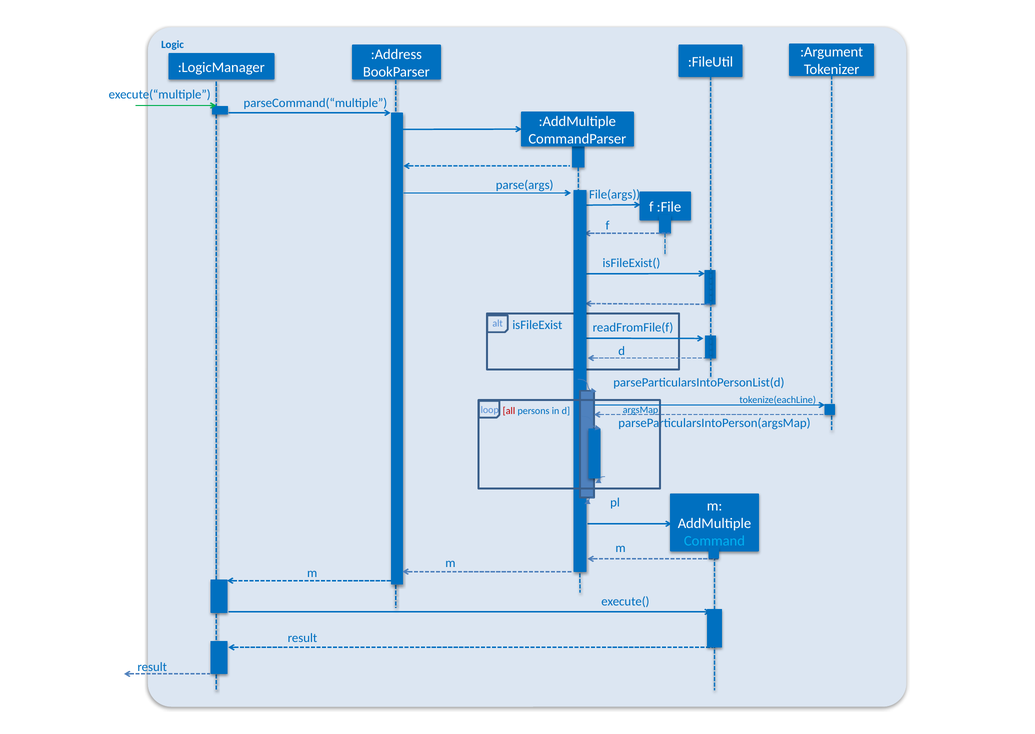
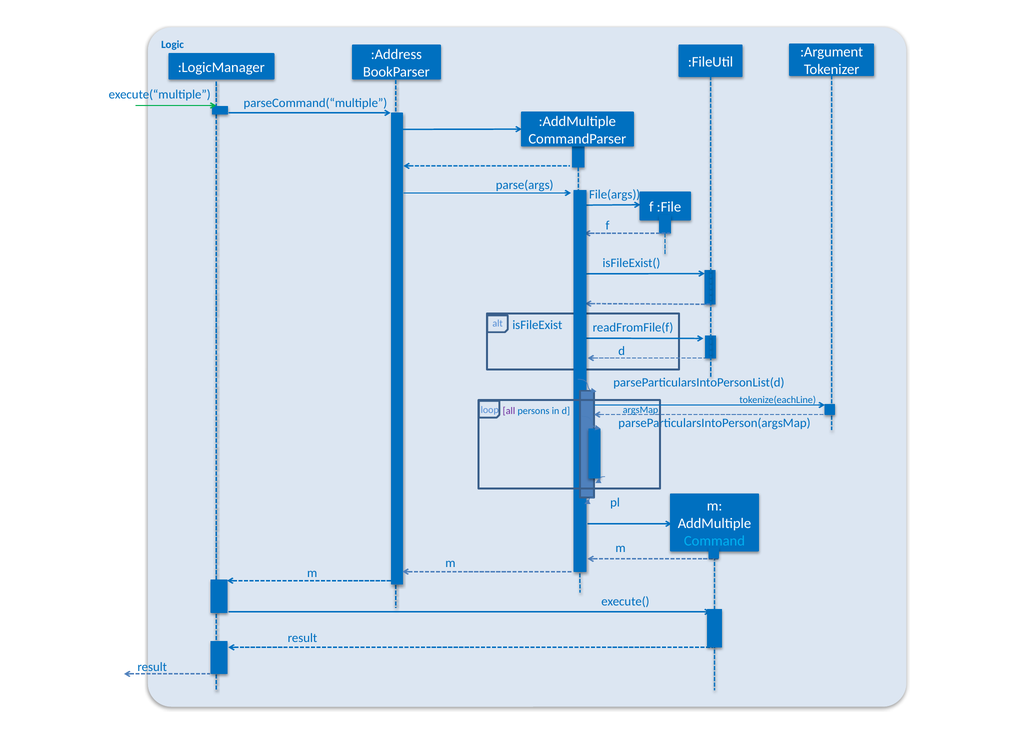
all colour: red -> purple
